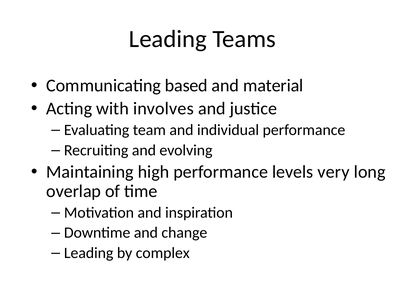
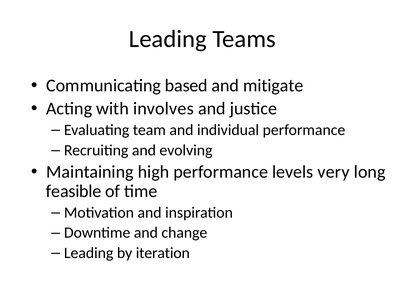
material: material -> mitigate
overlap: overlap -> feasible
complex: complex -> iteration
